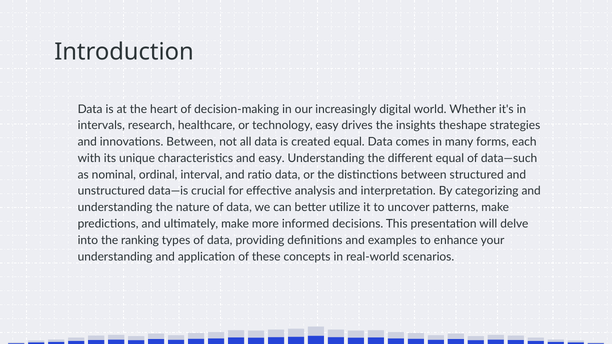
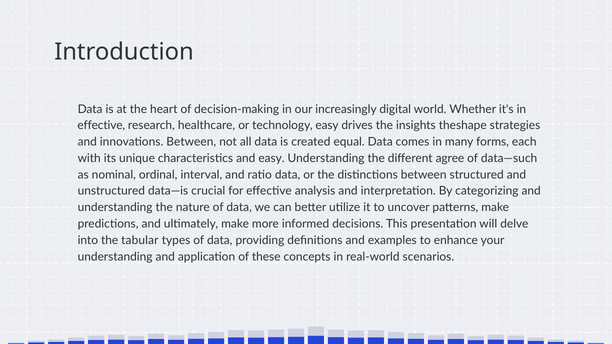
intervals at (101, 126): intervals -> effective
different equal: equal -> agree
ranking: ranking -> tabular
